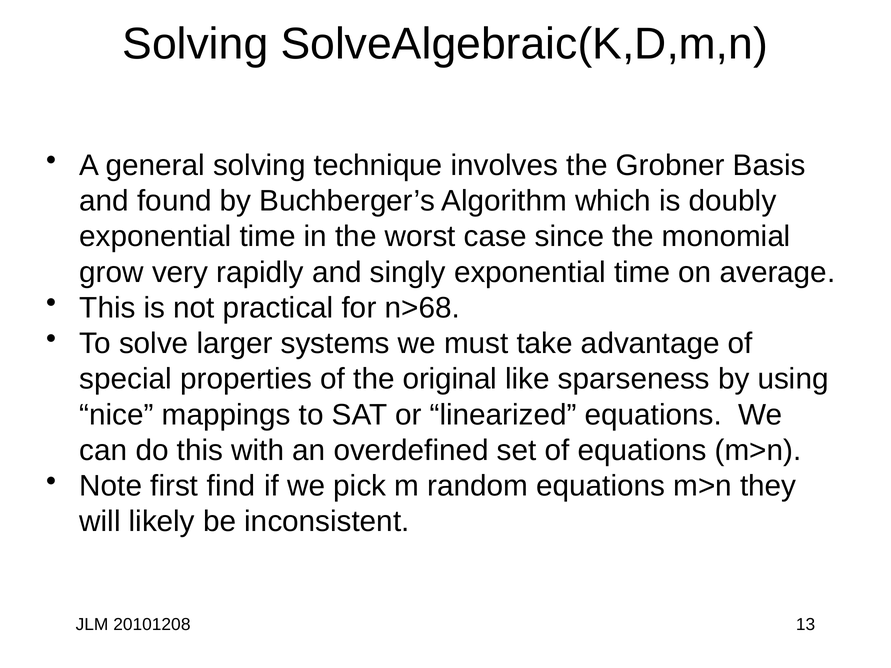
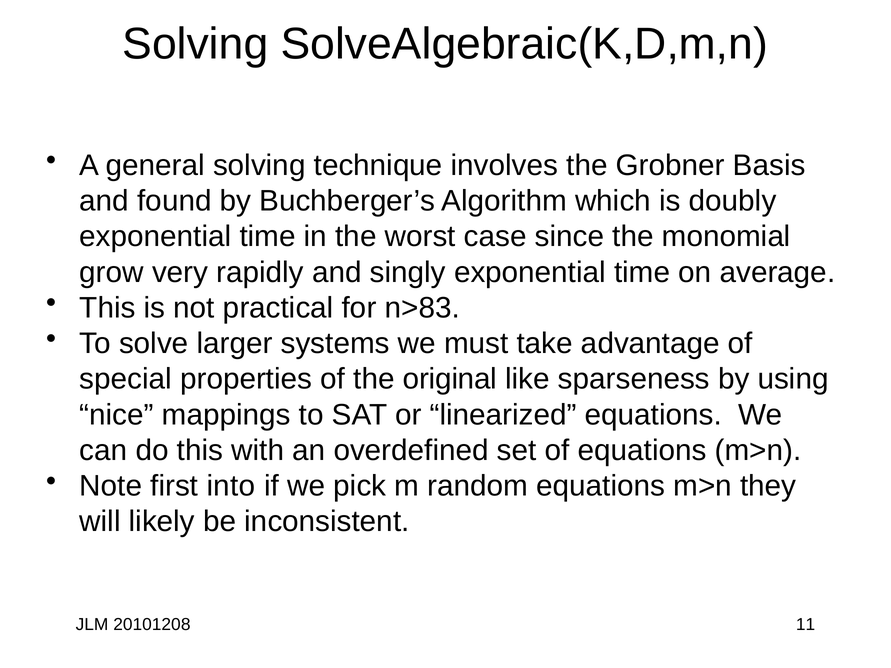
n>68: n>68 -> n>83
find: find -> into
13: 13 -> 11
